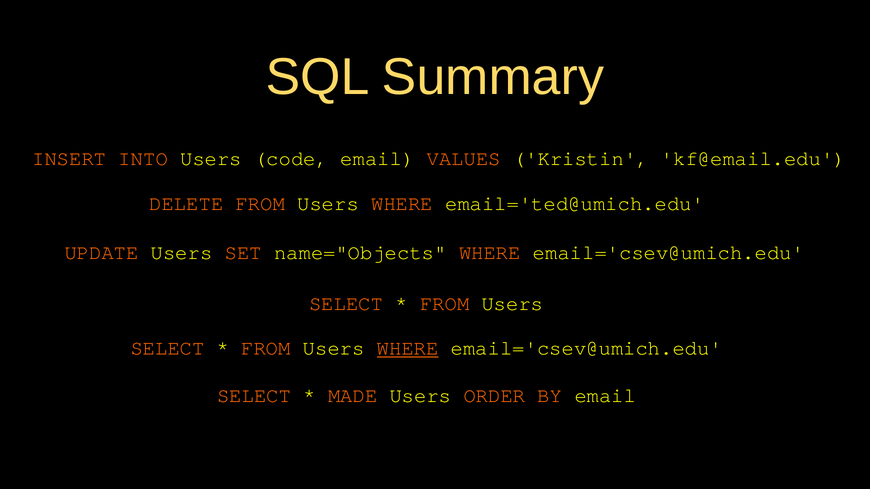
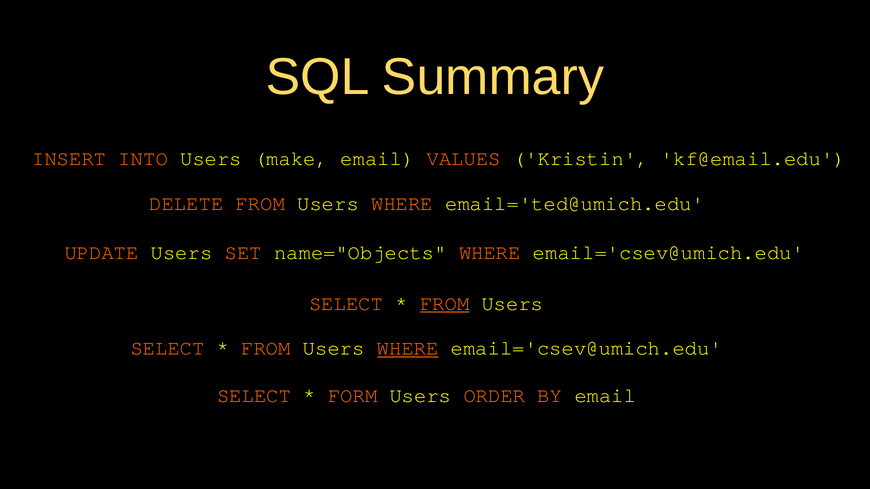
code: code -> make
FROM at (445, 304) underline: none -> present
MADE: MADE -> FORM
